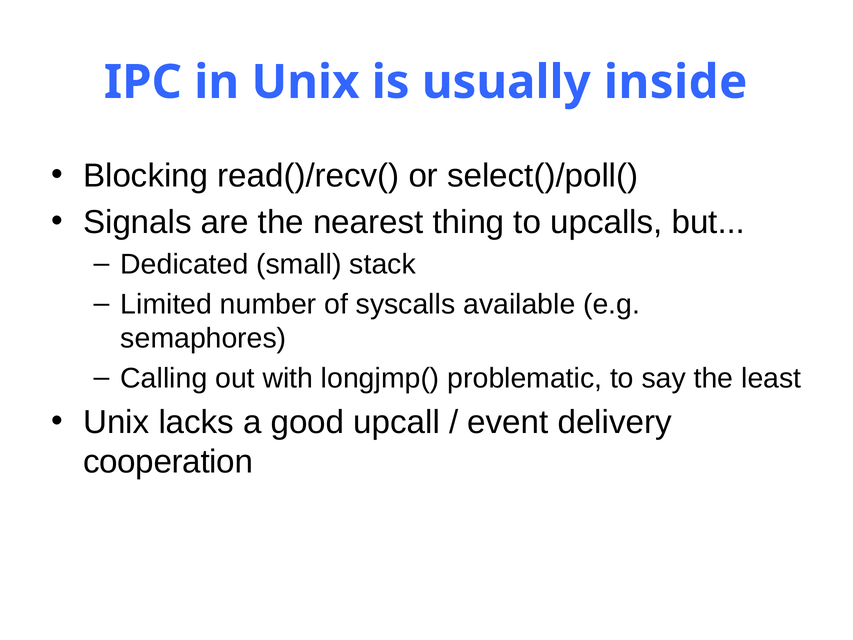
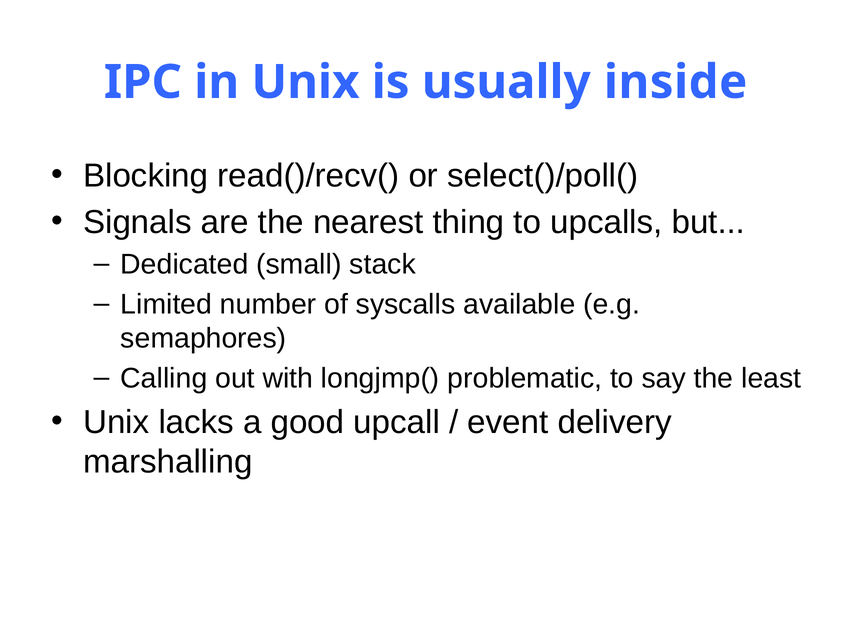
cooperation: cooperation -> marshalling
